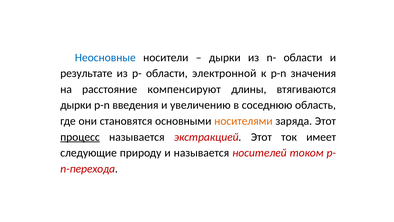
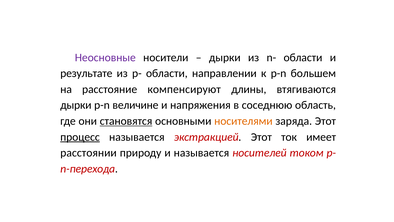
Неосновные colour: blue -> purple
электронной: электронной -> направлении
значения: значения -> большем
введения: введения -> величине
увеличению: увеличению -> напряжения
становятся underline: none -> present
следующие: следующие -> расстоянии
